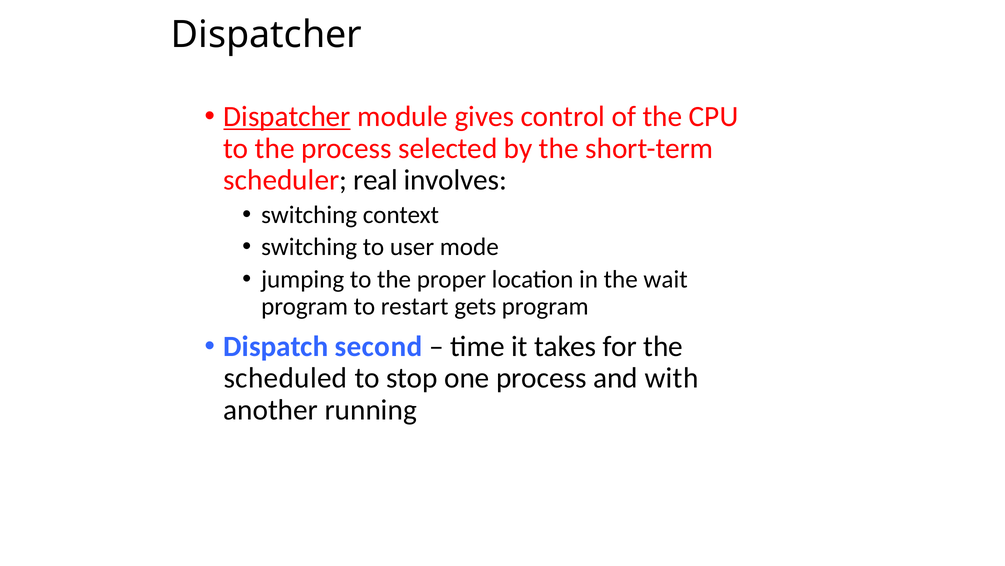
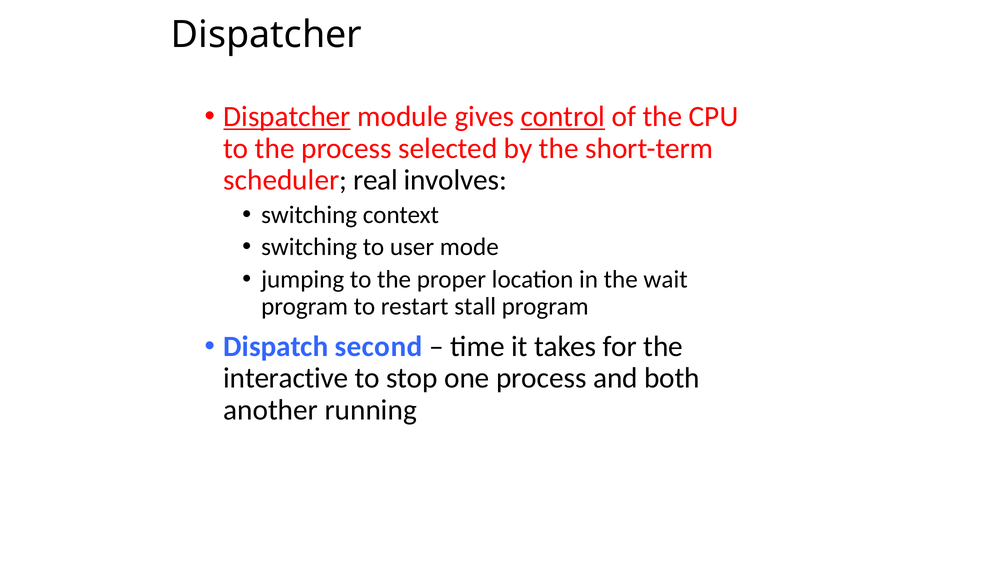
control underline: none -> present
gets: gets -> stall
scheduled: scheduled -> interactive
with: with -> both
